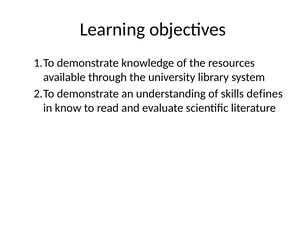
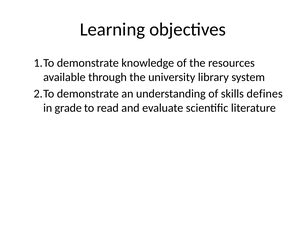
know: know -> grade
